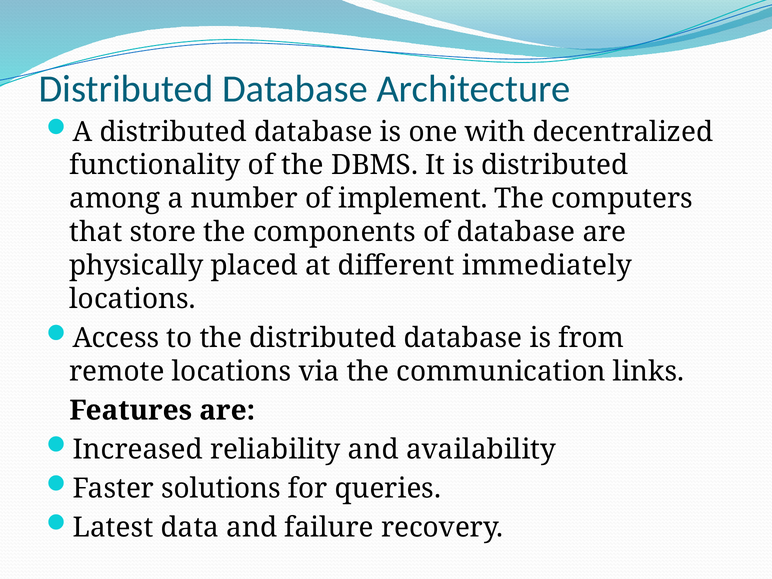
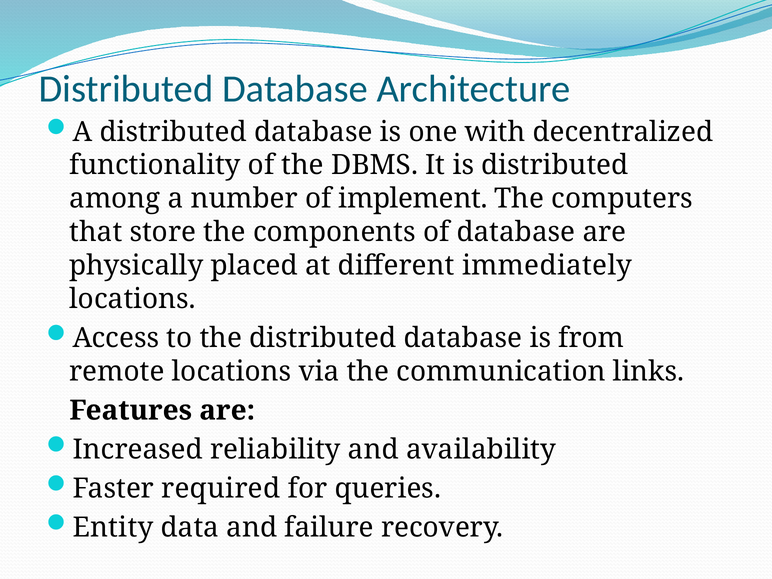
solutions: solutions -> required
Latest: Latest -> Entity
